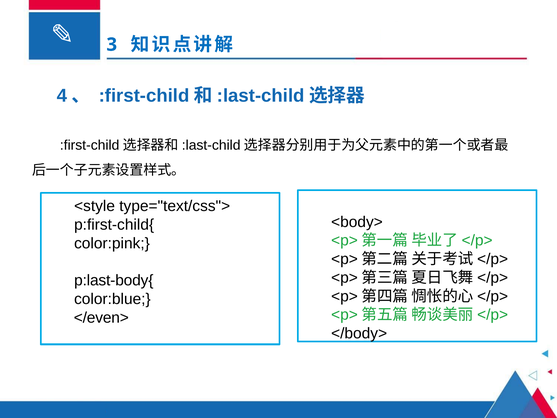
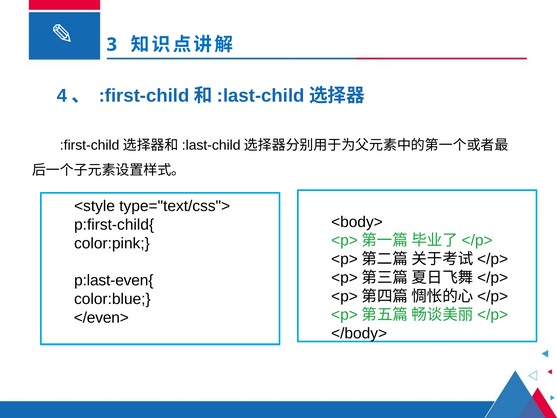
p:last-body{: p:last-body{ -> p:last-even{
